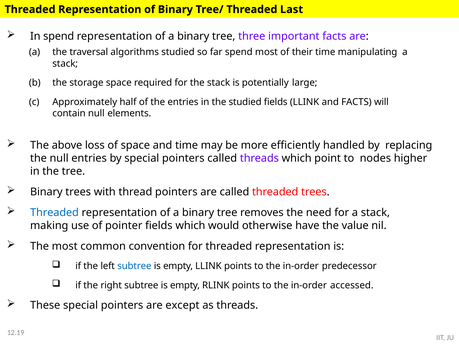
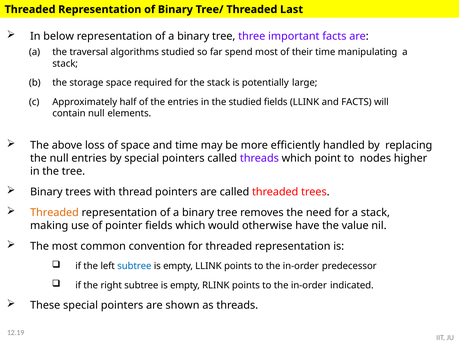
In spend: spend -> below
Threaded at (54, 213) colour: blue -> orange
accessed: accessed -> indicated
except: except -> shown
